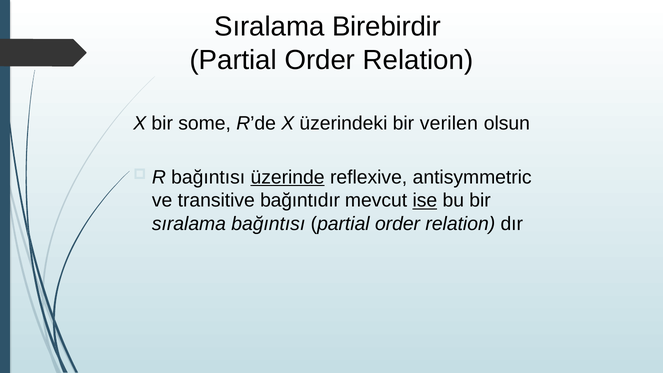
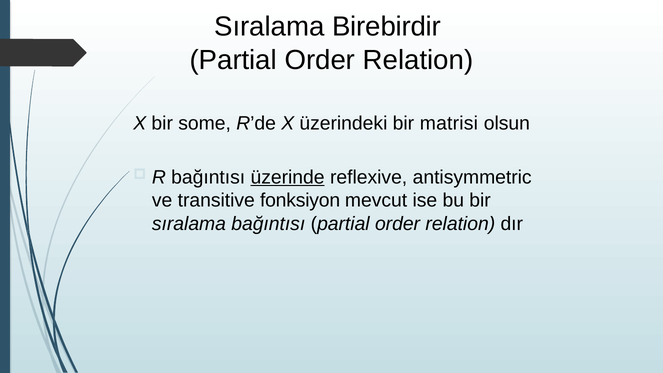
verilen: verilen -> matrisi
bağıntıdır: bağıntıdır -> fonksiyon
ise underline: present -> none
